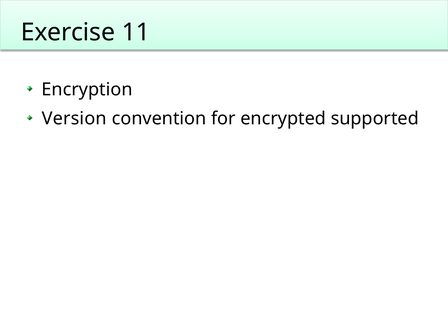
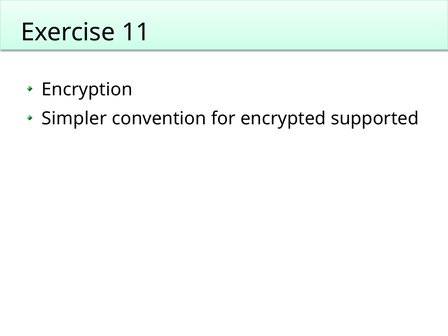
Version: Version -> Simpler
